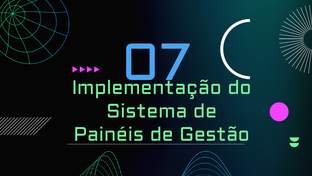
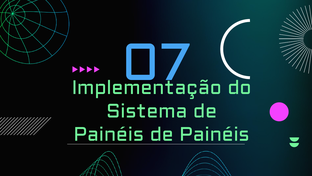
Painéis de Gestão: Gestão -> Painéis
